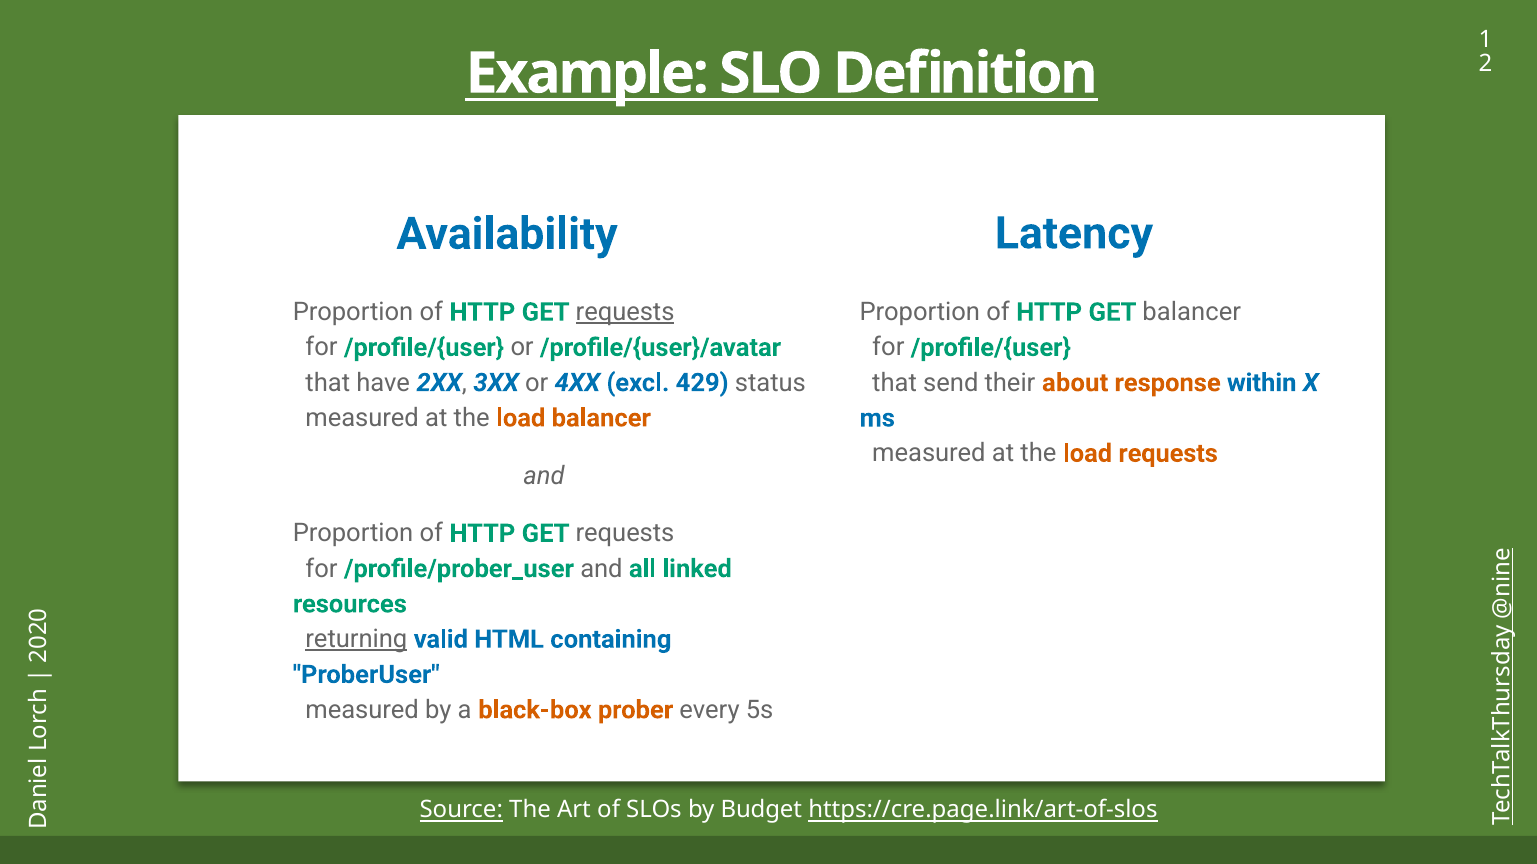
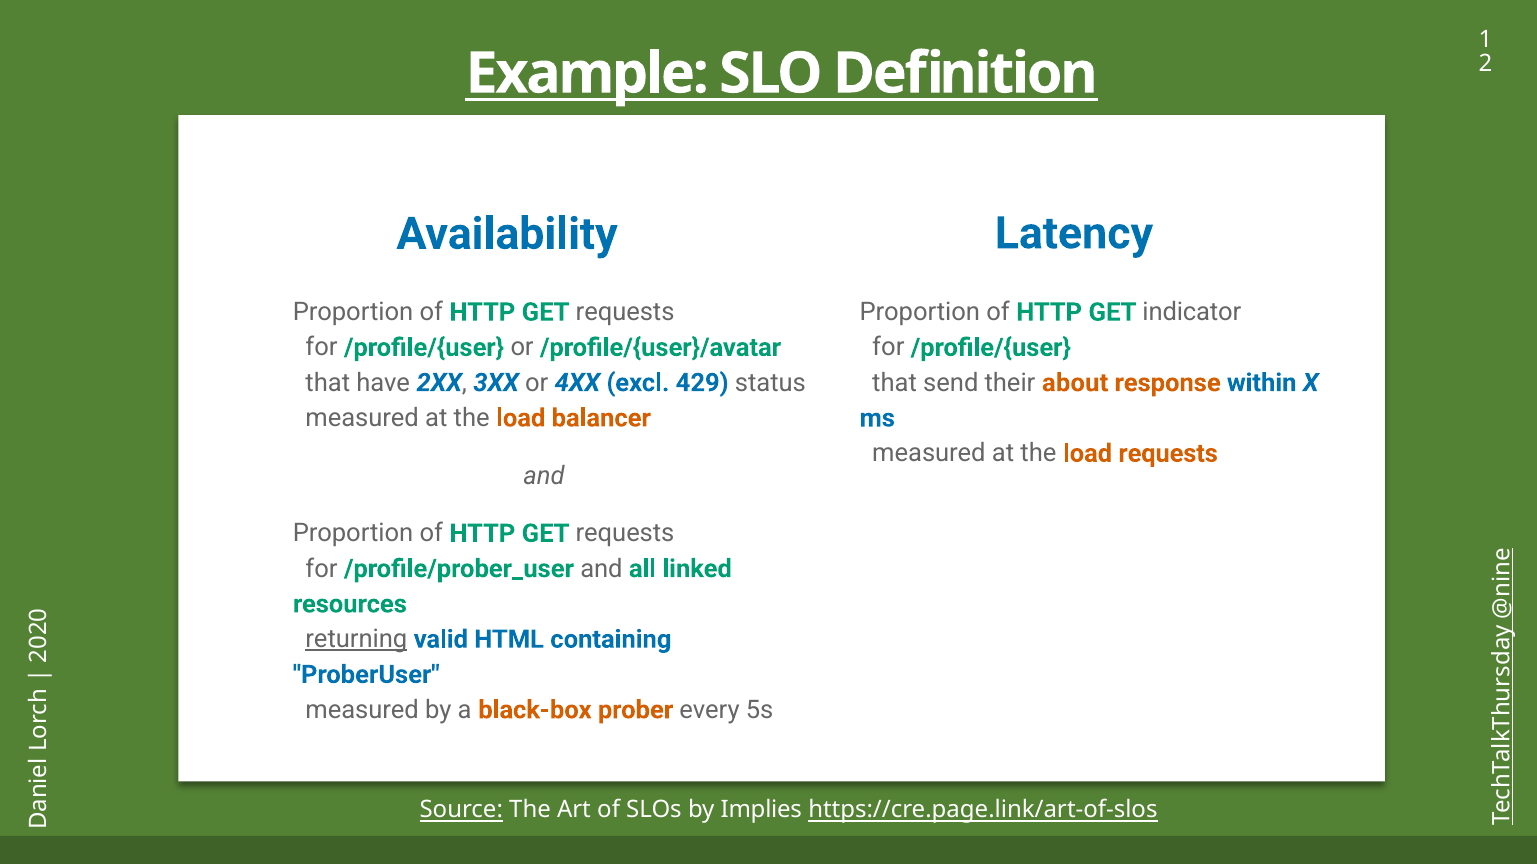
requests at (625, 312) underline: present -> none
GET balancer: balancer -> indicator
Budget: Budget -> Implies
